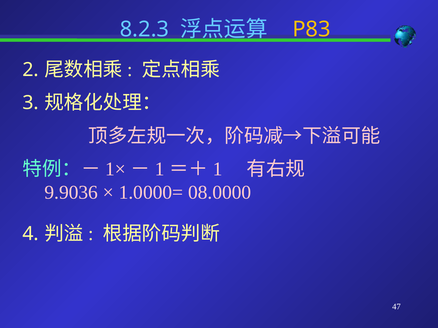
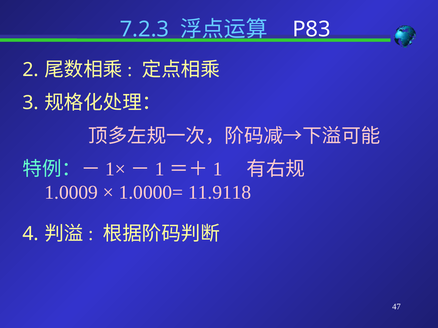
8.2.3: 8.2.3 -> 7.2.3
P83 colour: yellow -> white
9.9036: 9.9036 -> 1.0009
08.0000: 08.0000 -> 11.9118
